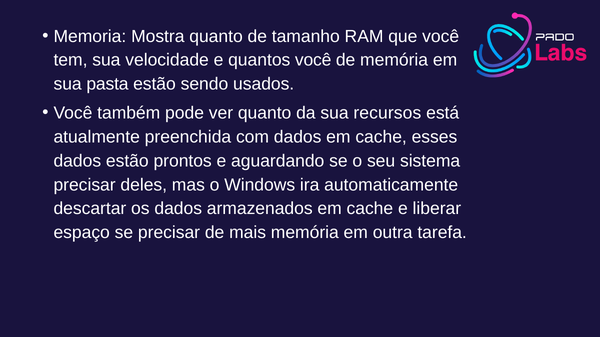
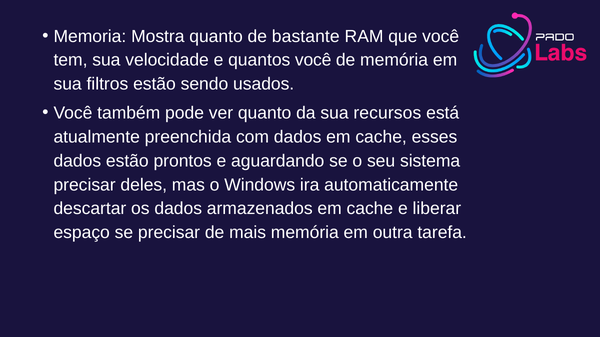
tamanho: tamanho -> bastante
pasta: pasta -> filtros
